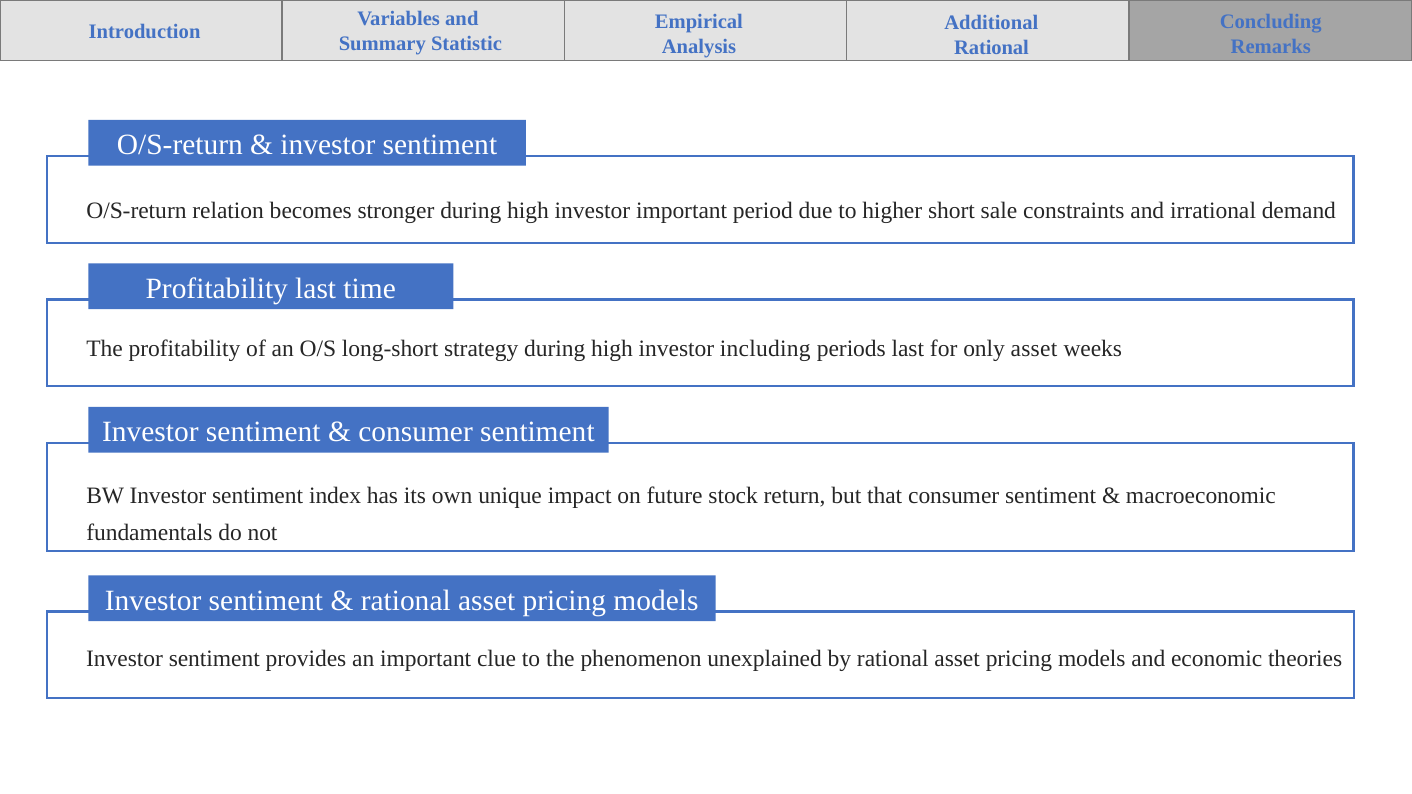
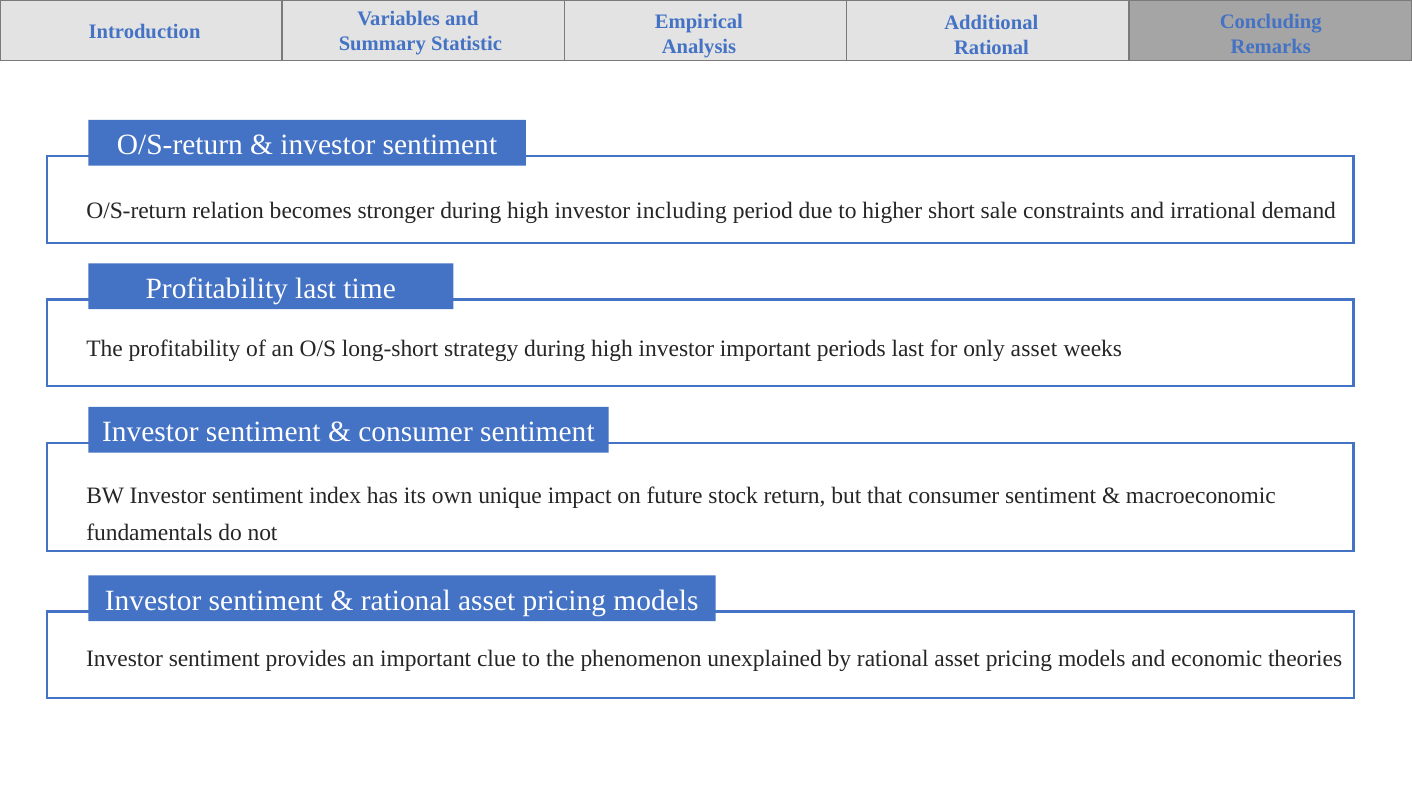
investor important: important -> including
investor including: including -> important
